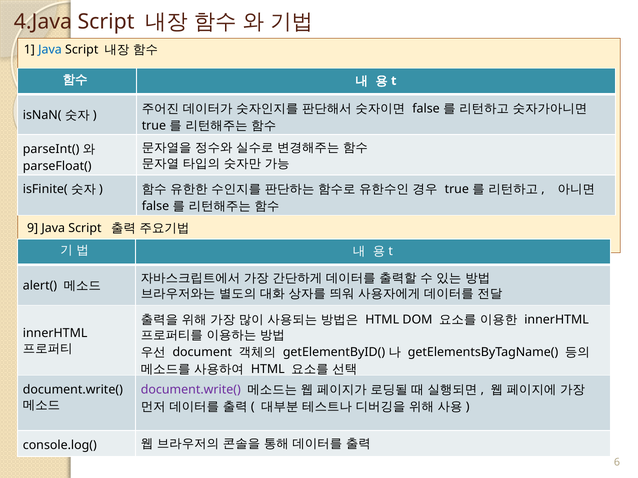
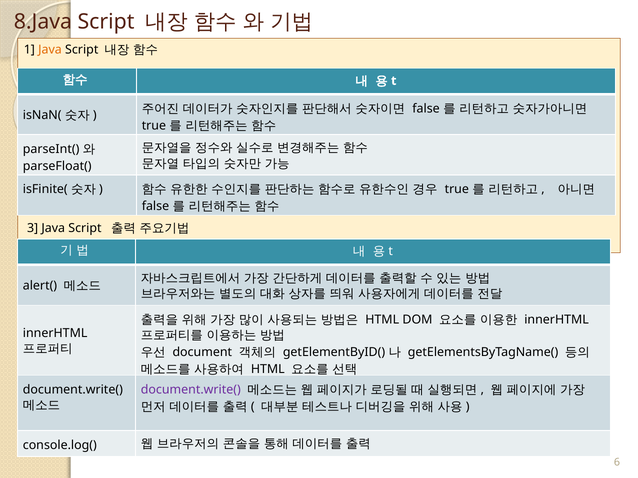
4.Java: 4.Java -> 8.Java
Java at (50, 50) colour: blue -> orange
9: 9 -> 3
